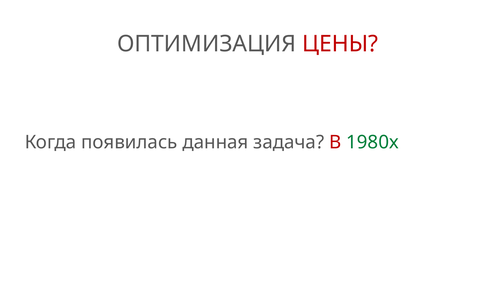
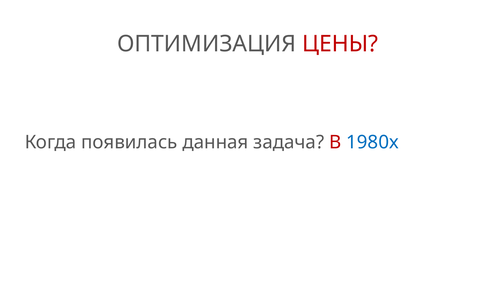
1980х colour: green -> blue
